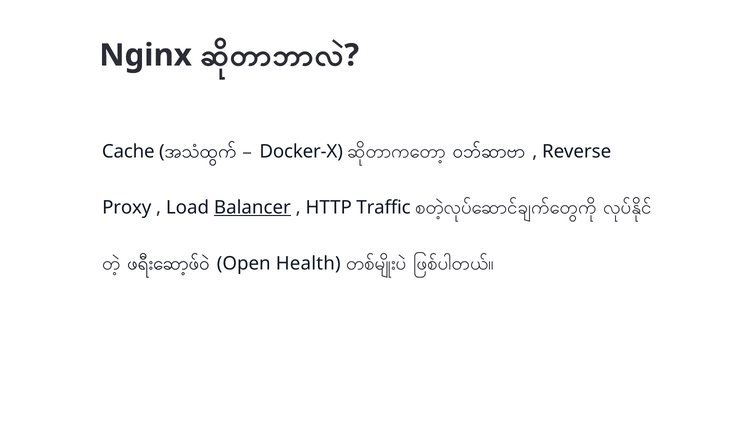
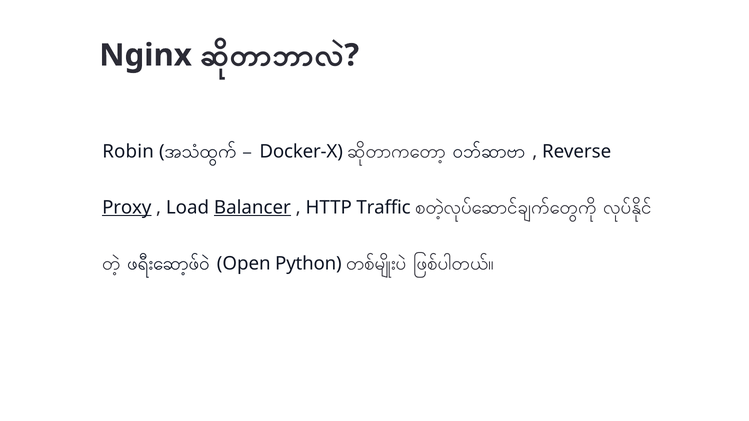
Cache: Cache -> Robin
Proxy underline: none -> present
Health: Health -> Python
